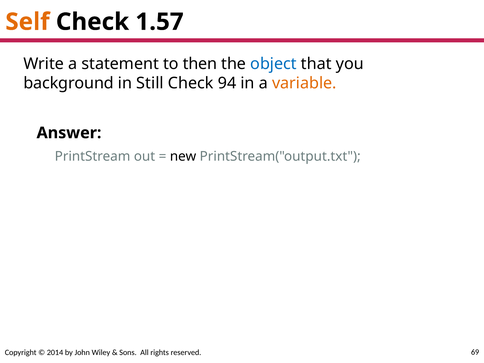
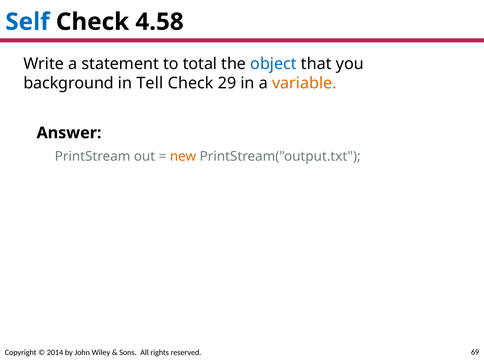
Self colour: orange -> blue
1.57: 1.57 -> 4.58
then: then -> total
Still: Still -> Tell
94: 94 -> 29
new colour: black -> orange
